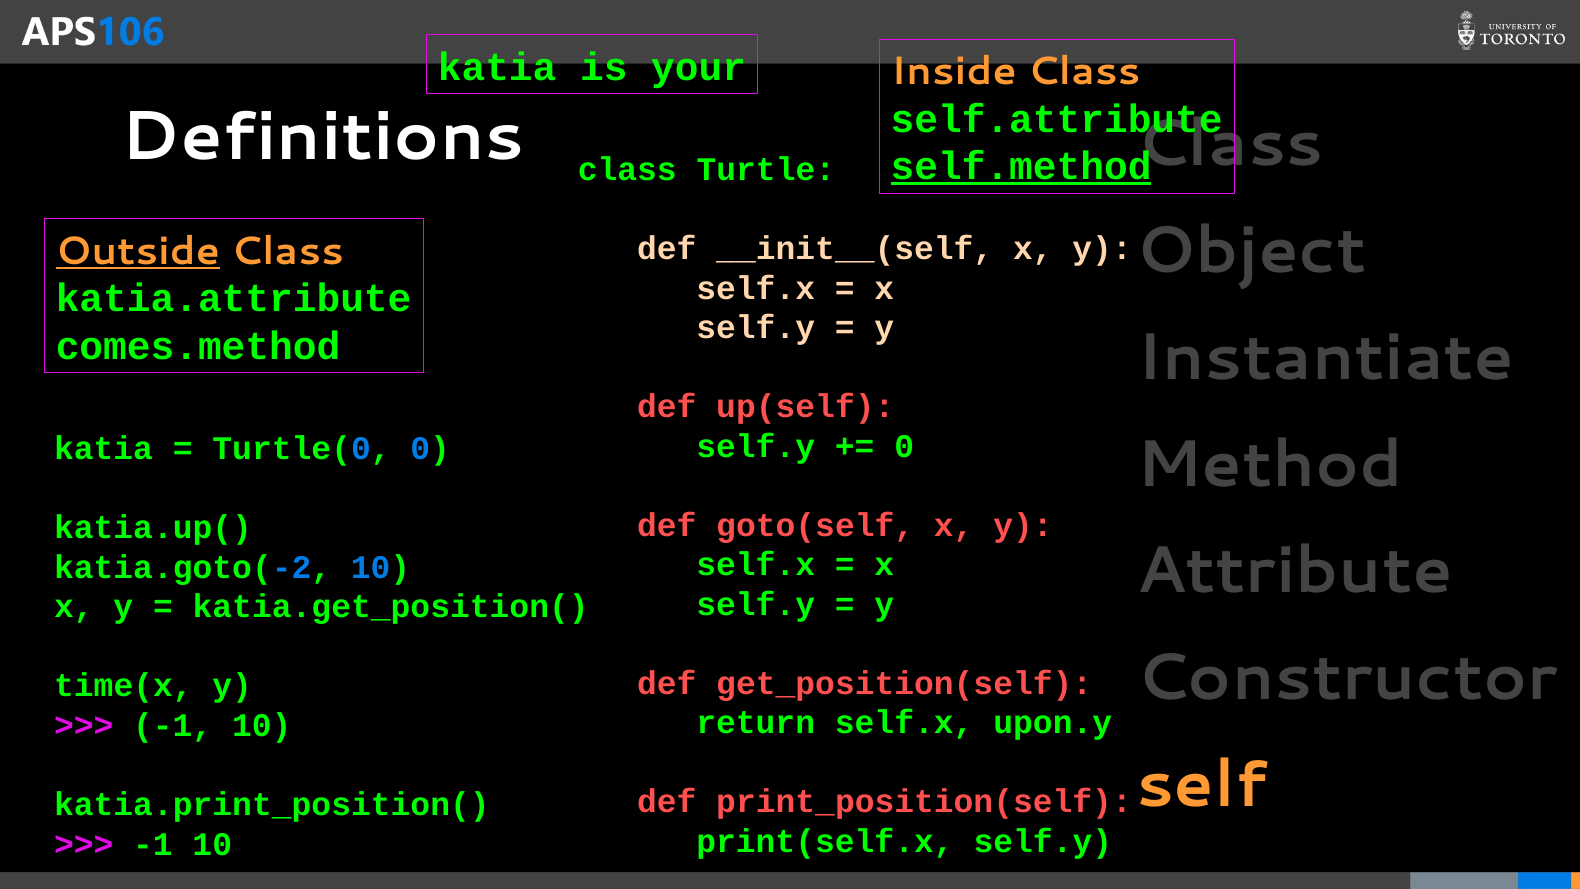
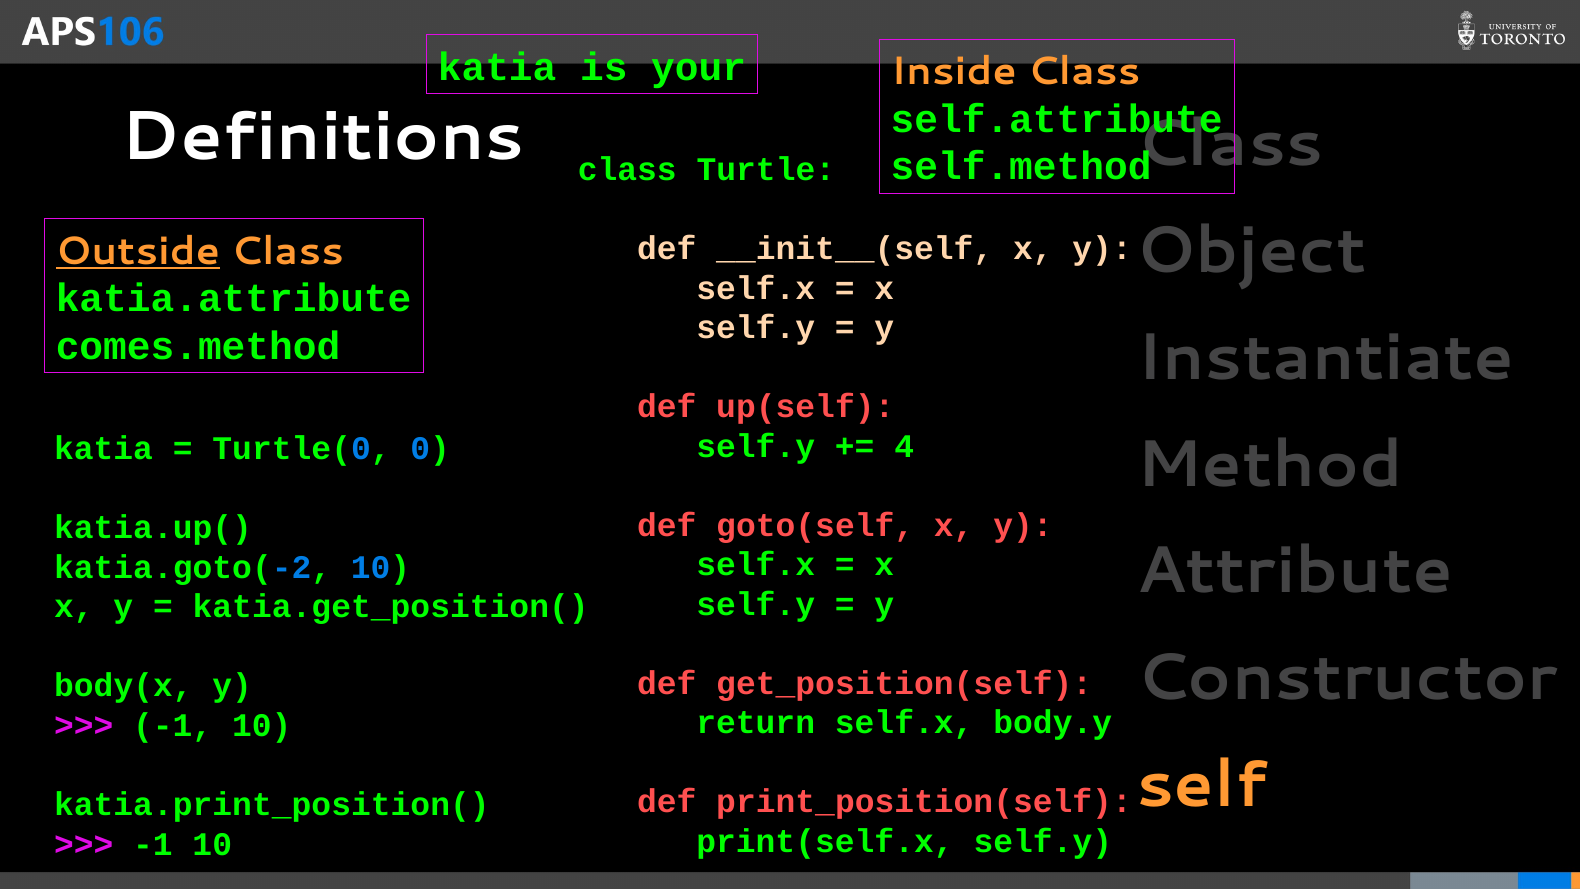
self.method underline: present -> none
0 at (904, 446): 0 -> 4
time(x: time(x -> body(x
upon.y: upon.y -> body.y
